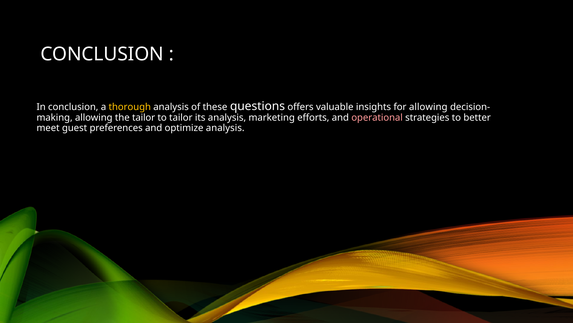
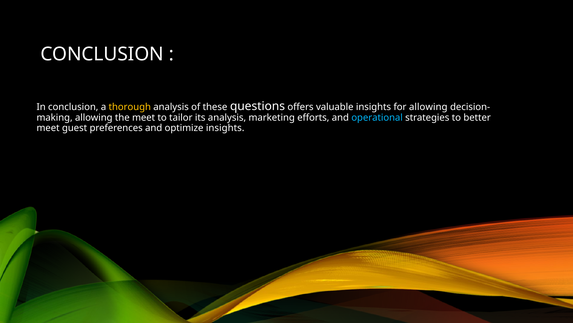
the tailor: tailor -> meet
operational colour: pink -> light blue
optimize analysis: analysis -> insights
